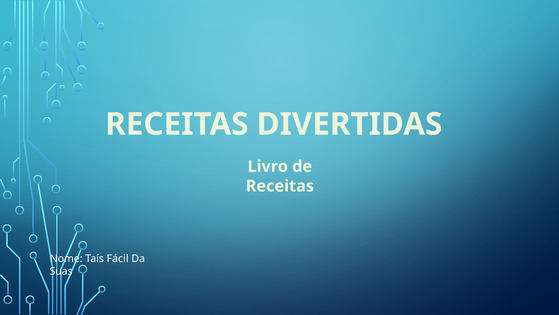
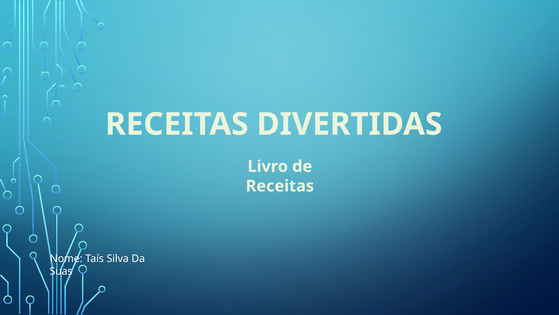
Fácil: Fácil -> Silva
